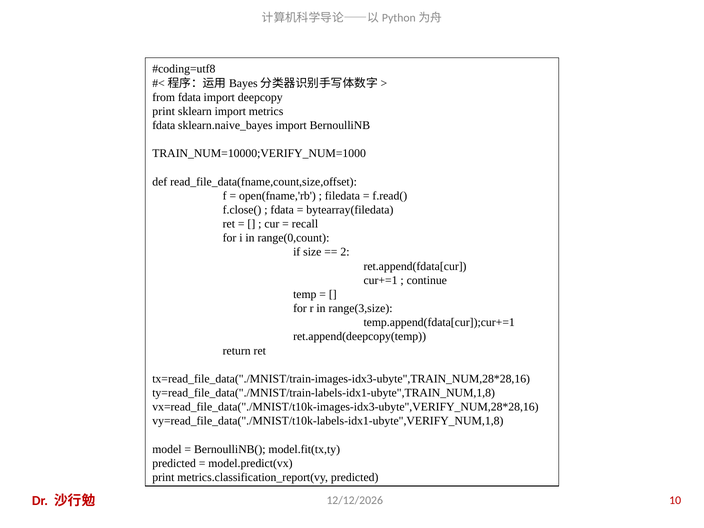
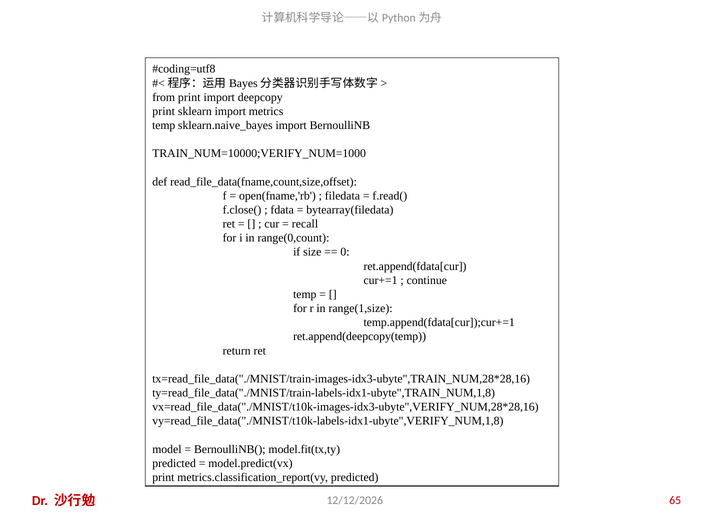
from fdata: fdata -> print
fdata at (164, 125): fdata -> temp
2: 2 -> 0
range(3,size: range(3,size -> range(1,size
10: 10 -> 65
